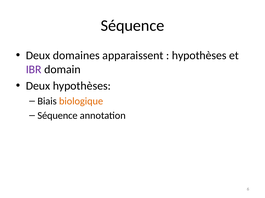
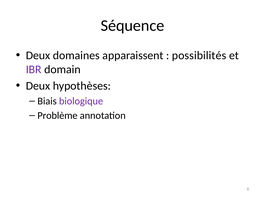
hypothèses at (199, 56): hypothèses -> possibilités
biologique colour: orange -> purple
Séquence at (57, 116): Séquence -> Problème
